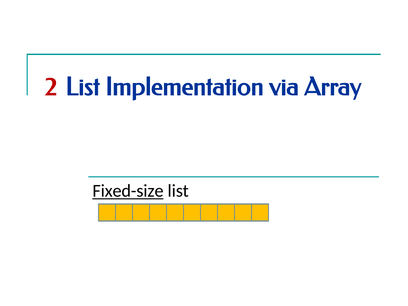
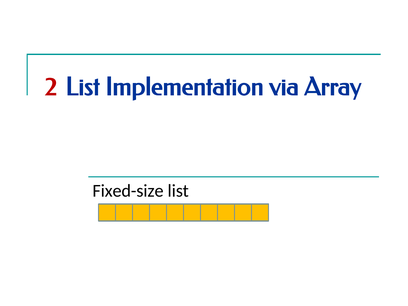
Fixed-size underline: present -> none
